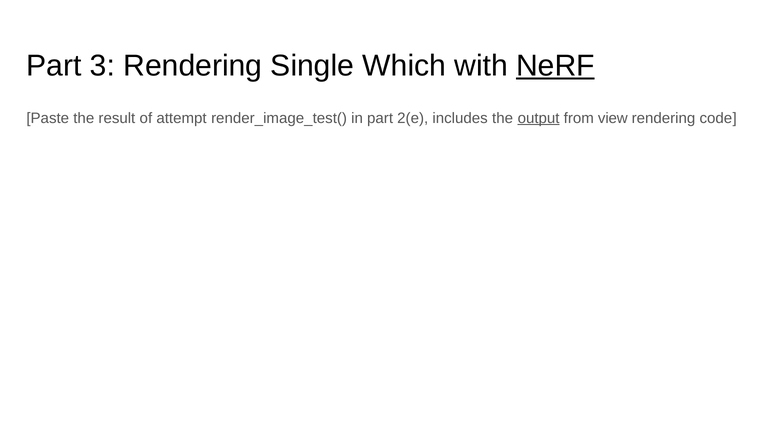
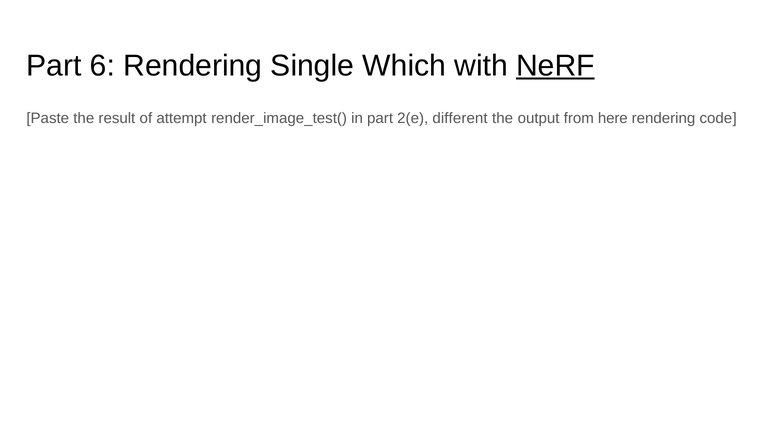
3: 3 -> 6
includes: includes -> different
output underline: present -> none
view: view -> here
